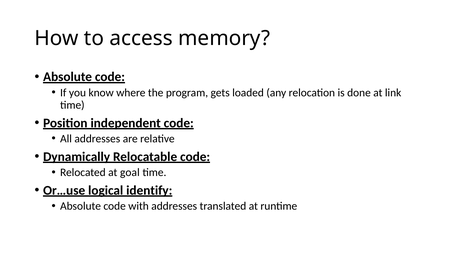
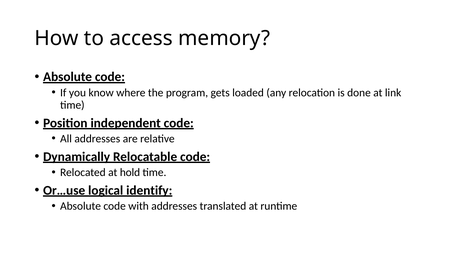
goal: goal -> hold
